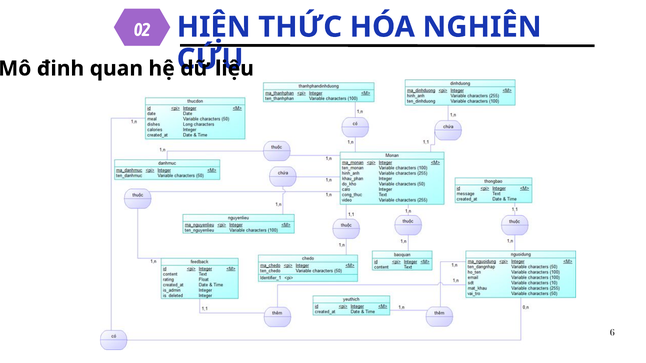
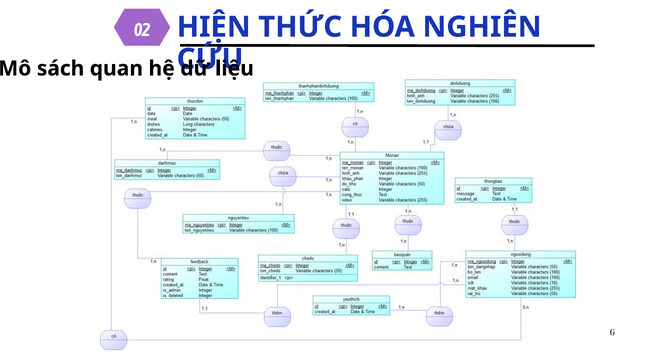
định: định -> sách
